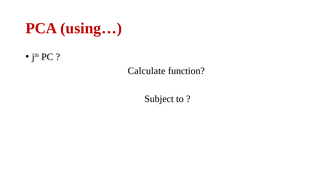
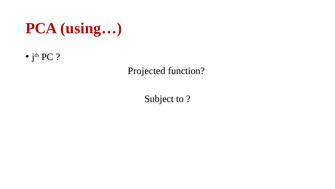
Calculate: Calculate -> Projected
